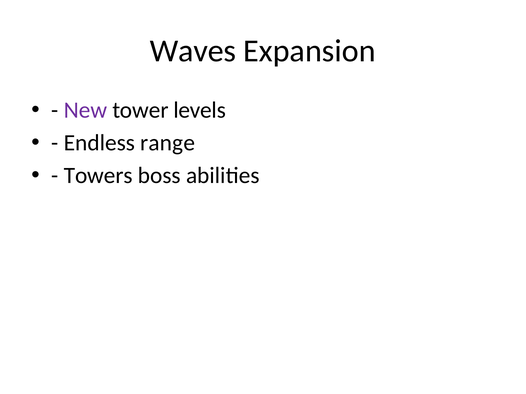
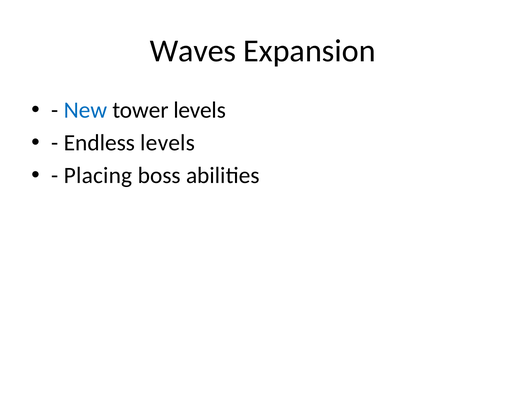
New colour: purple -> blue
Endless range: range -> levels
Towers: Towers -> Placing
